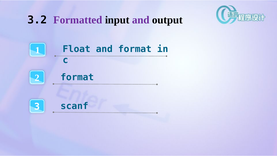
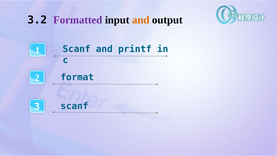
and at (141, 20) colour: purple -> orange
Float at (76, 49): Float -> Scanf
and format: format -> printf
